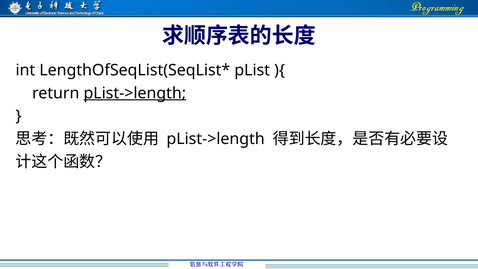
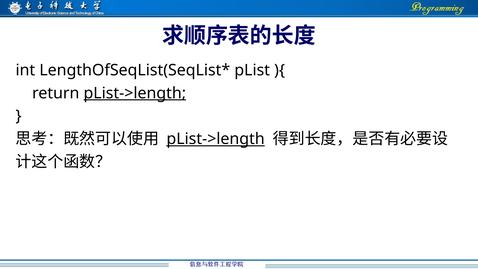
pList->length at (216, 139) underline: none -> present
